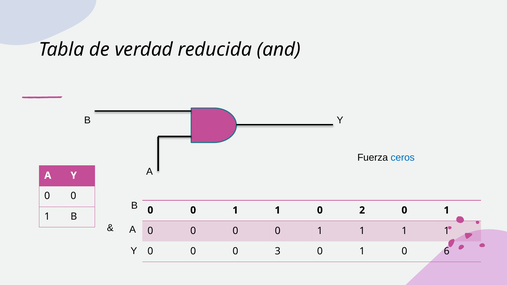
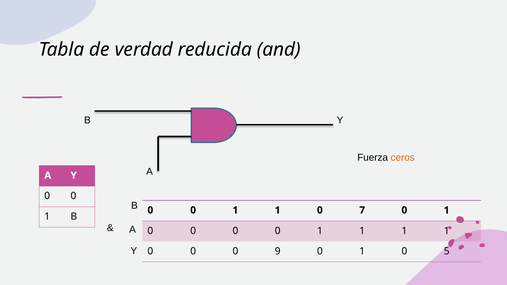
ceros colour: blue -> orange
2: 2 -> 7
3: 3 -> 9
6: 6 -> 5
